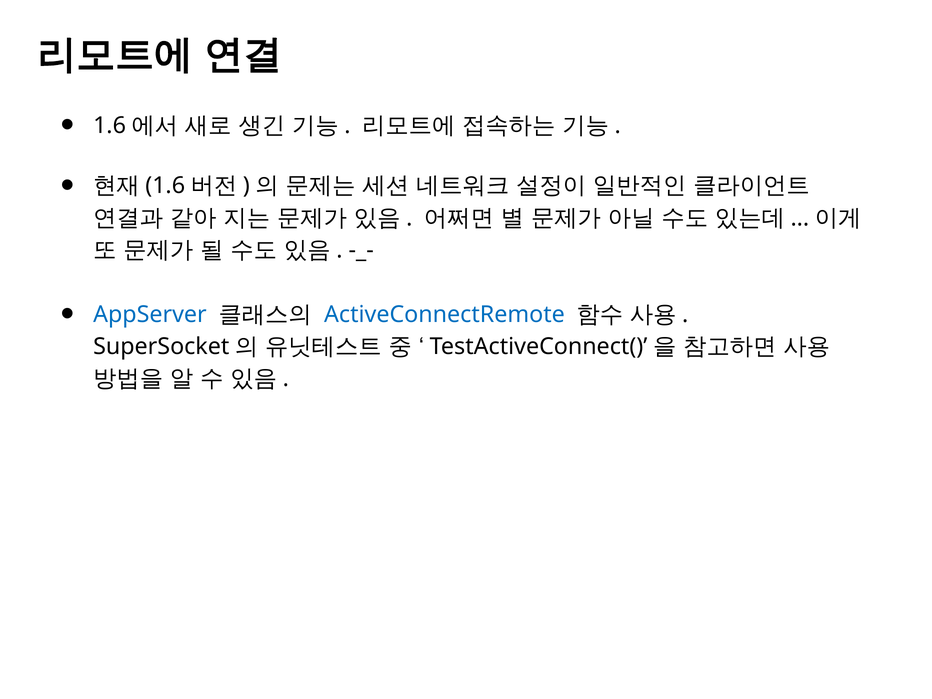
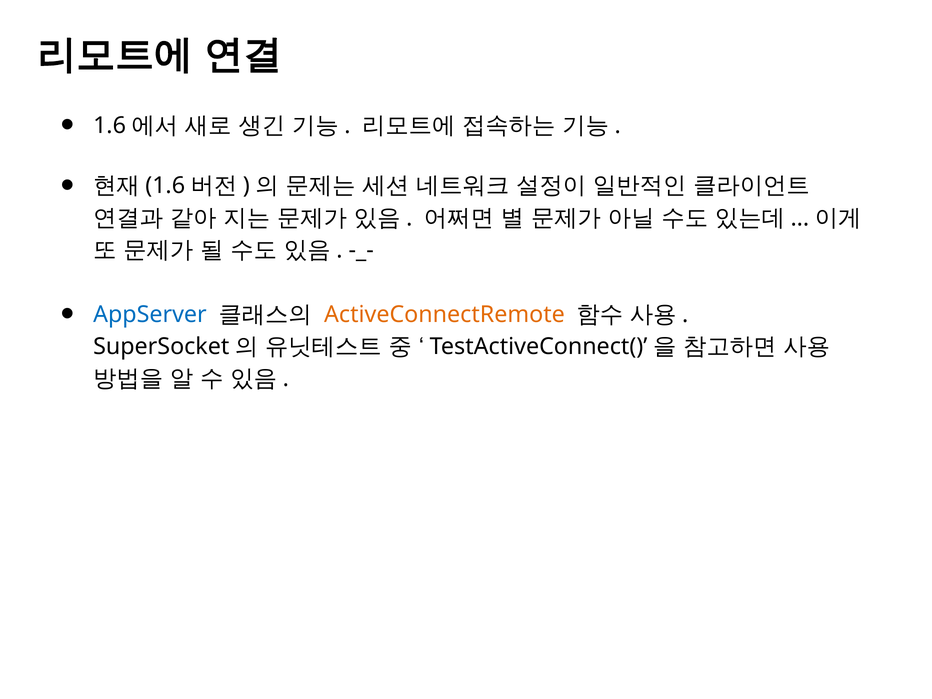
ActiveConnectRemote colour: blue -> orange
